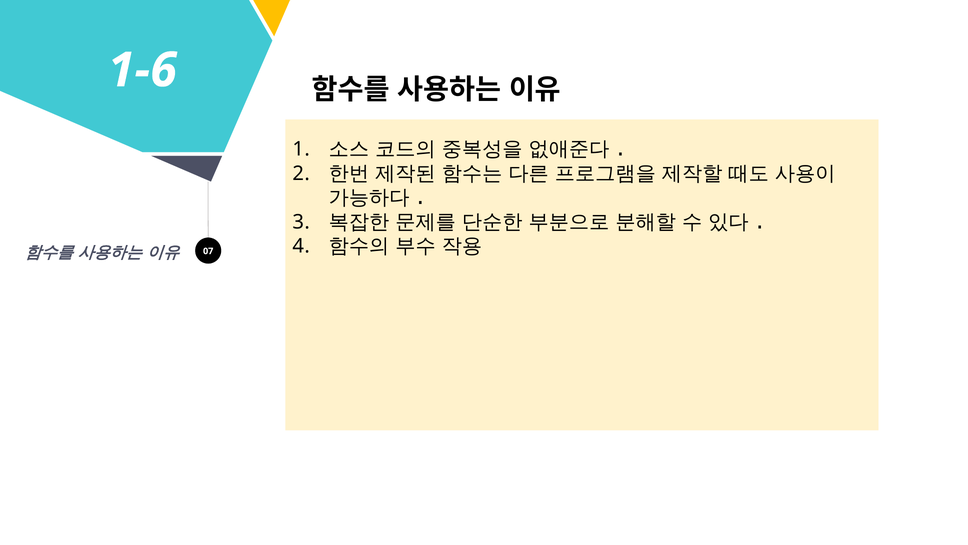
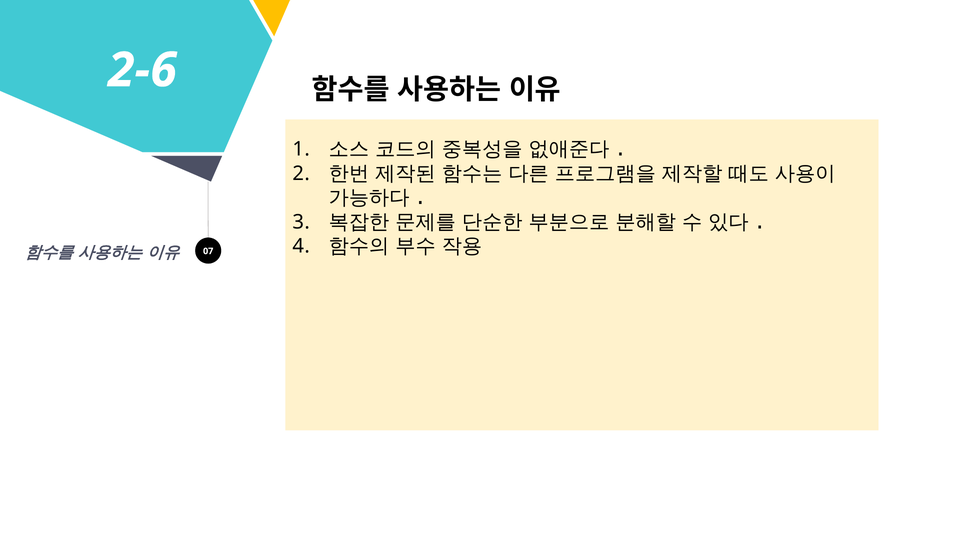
1-6: 1-6 -> 2-6
